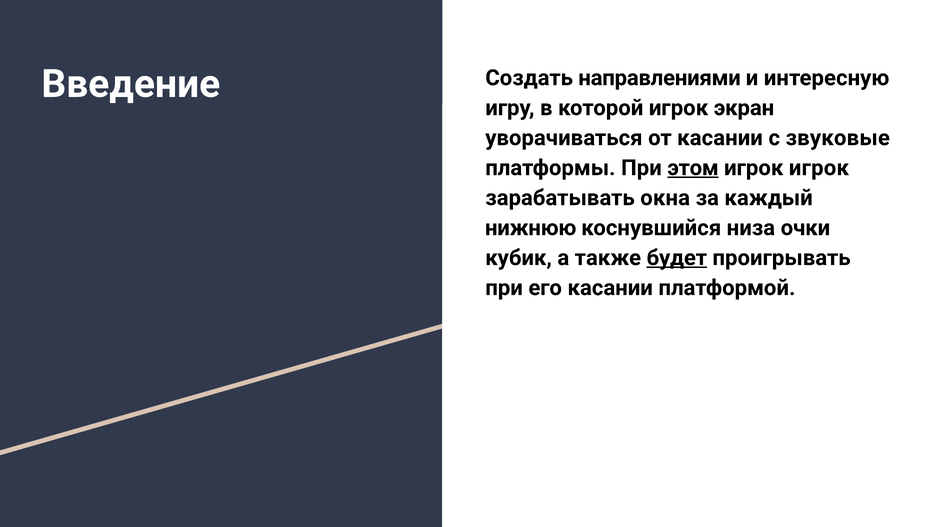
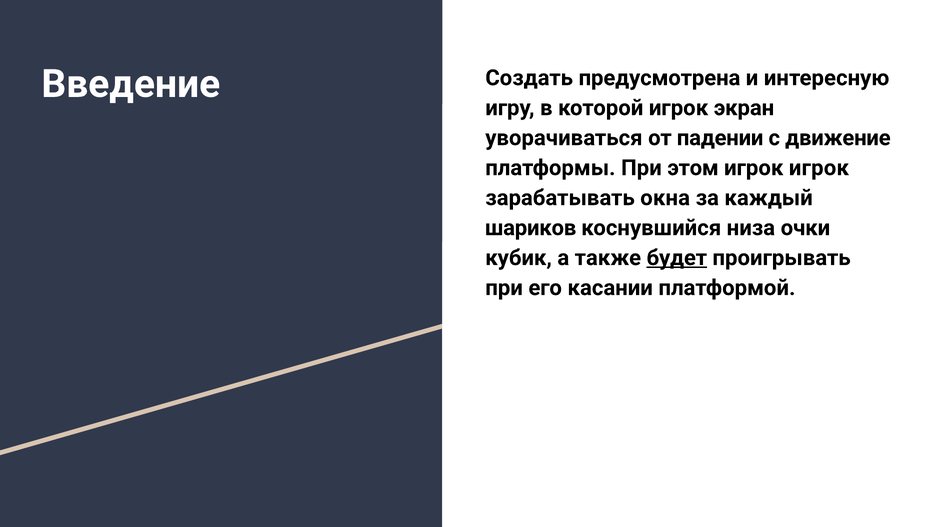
направлениями: направлениями -> предусмотрена
от касании: касании -> падении
звуковые: звуковые -> движение
этом underline: present -> none
нижнюю: нижнюю -> шариков
